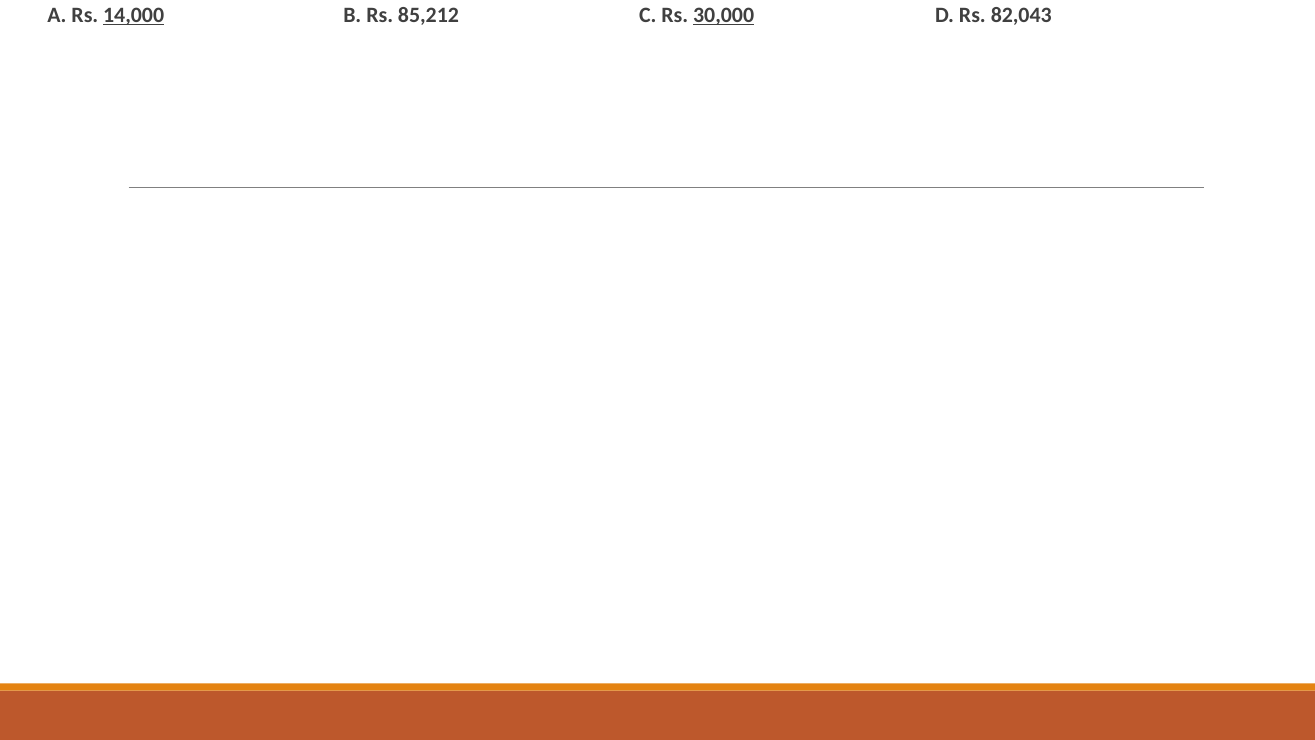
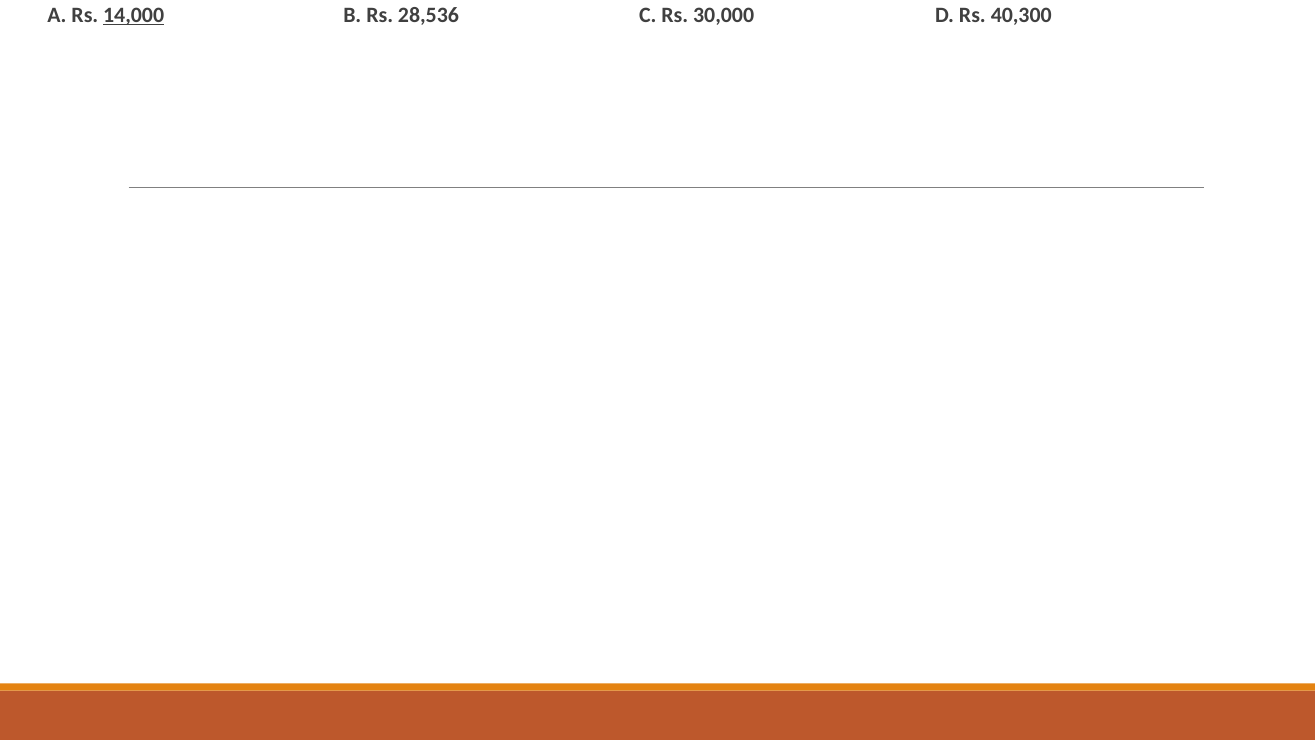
85,212: 85,212 -> 28,536
30,000 underline: present -> none
82,043: 82,043 -> 40,300
